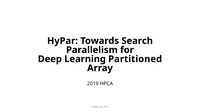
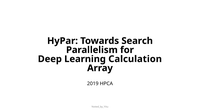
Partitioned: Partitioned -> Calculation
